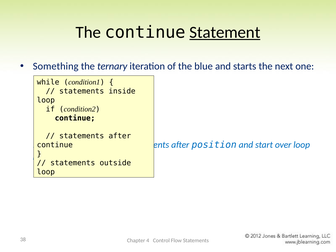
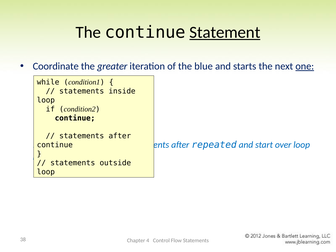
Something: Something -> Coordinate
ternary: ternary -> greater
one underline: none -> present
position: position -> repeated
